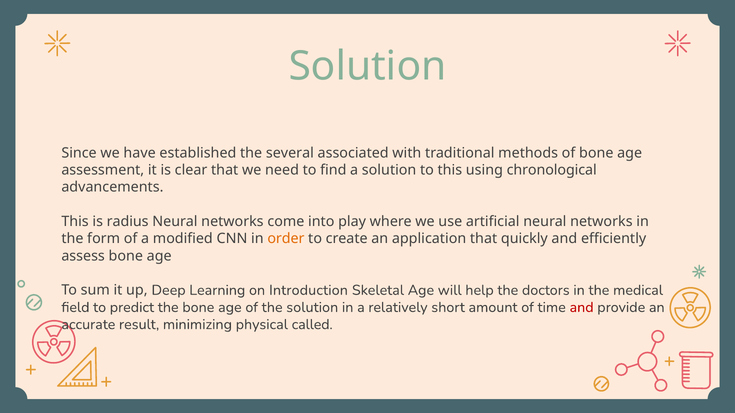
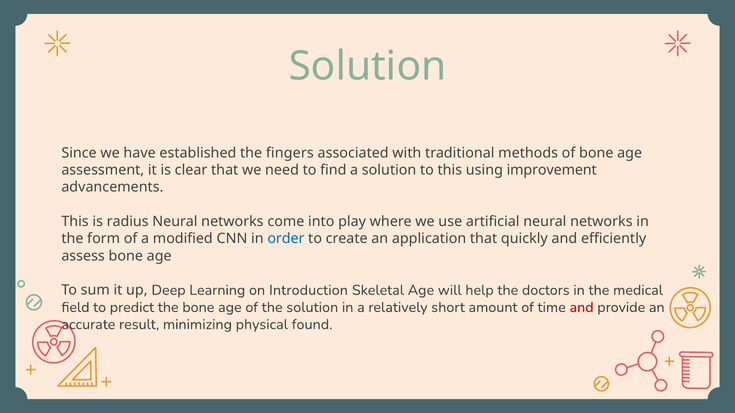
several: several -> fingers
chronological: chronological -> improvement
order colour: orange -> blue
called: called -> found
